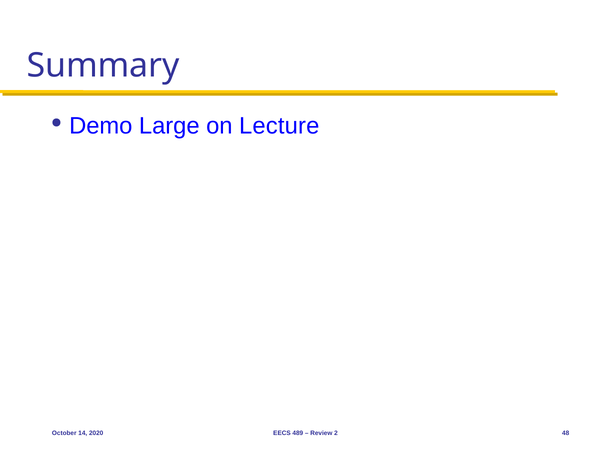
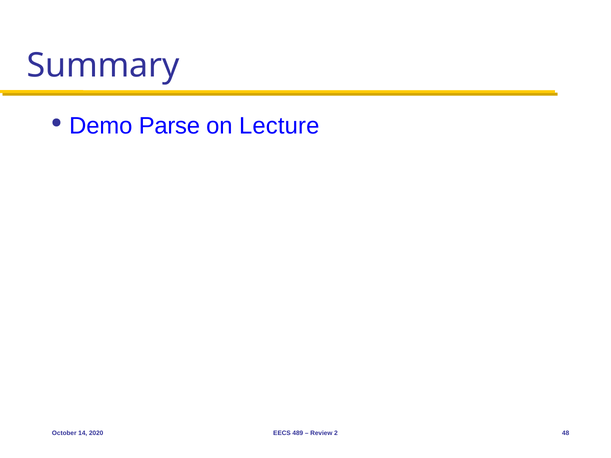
Large: Large -> Parse
